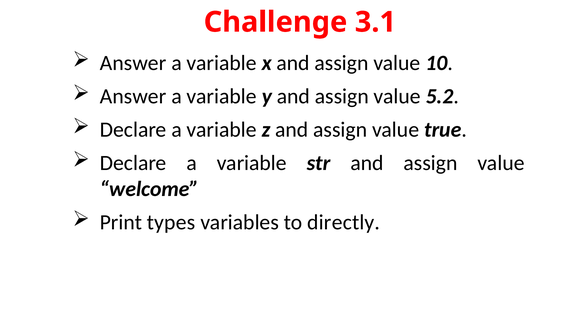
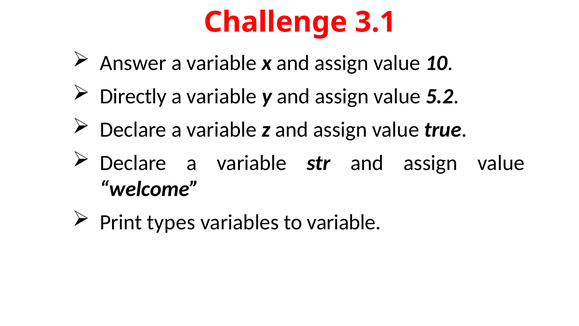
Answer at (133, 96): Answer -> Directly
to directly: directly -> variable
